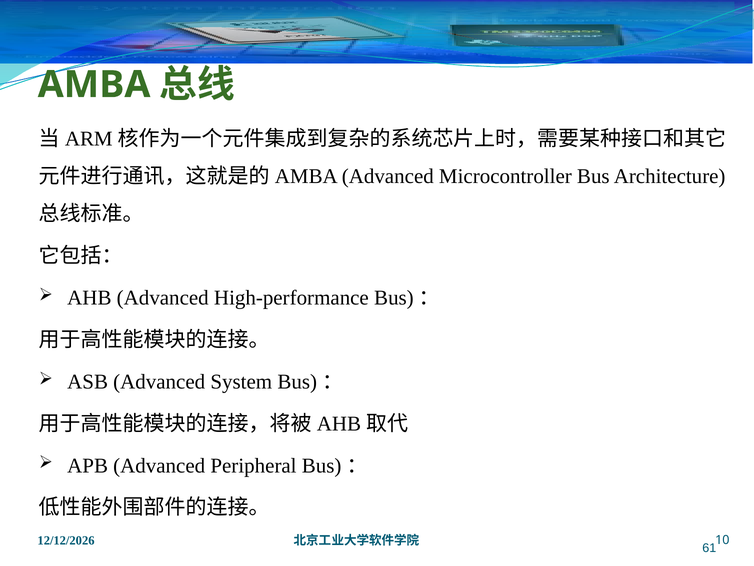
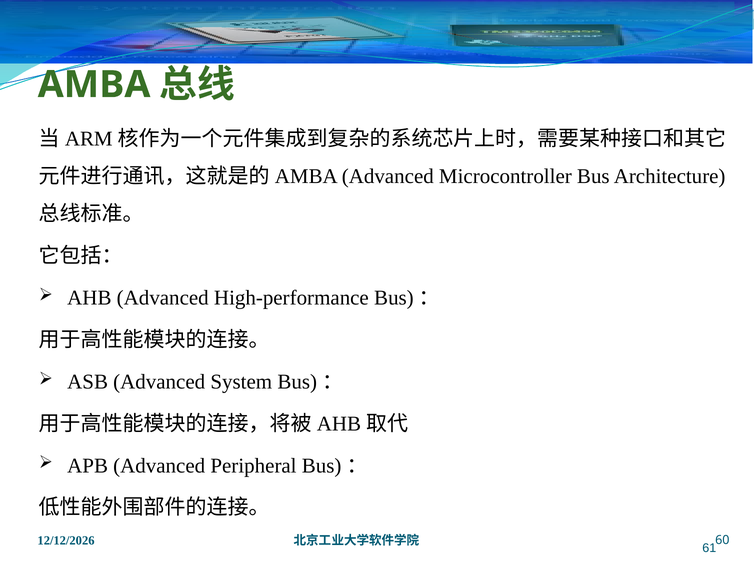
10: 10 -> 60
